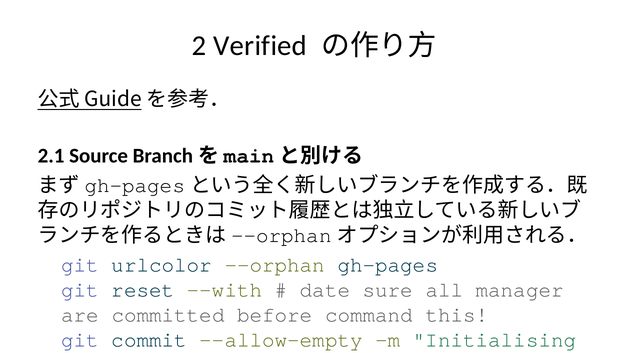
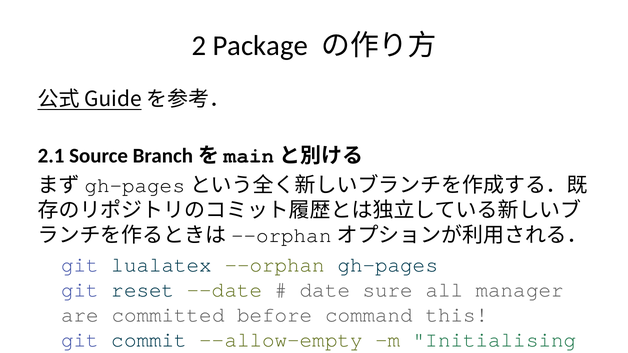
Verified: Verified -> Package
urlcolor: urlcolor -> lualatex
--with: --with -> --date
